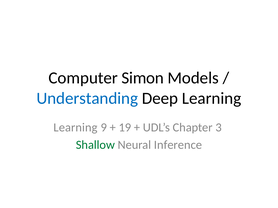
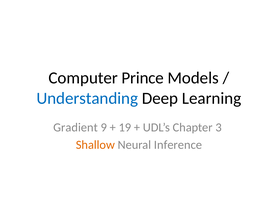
Simon: Simon -> Prince
Learning at (76, 128): Learning -> Gradient
Shallow colour: green -> orange
